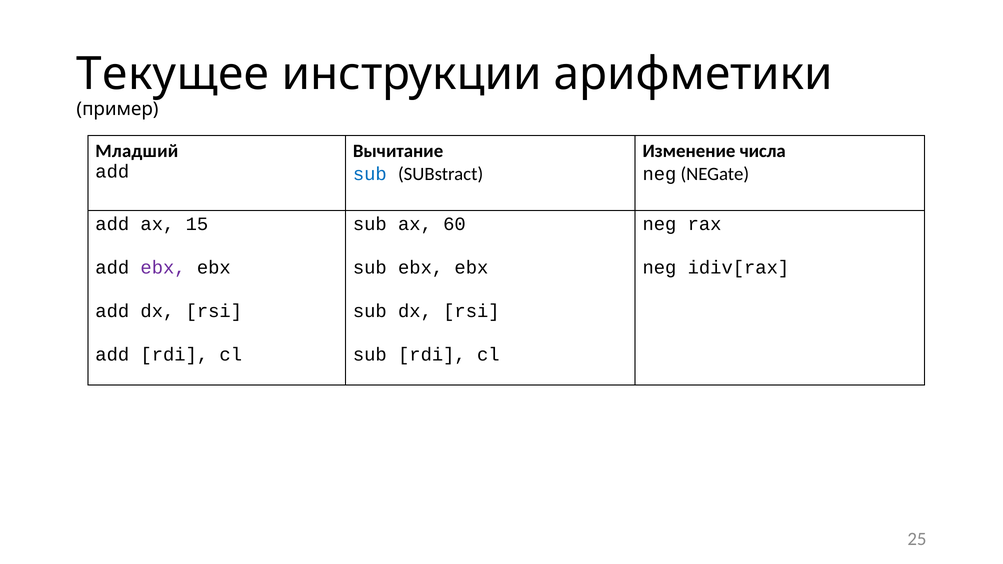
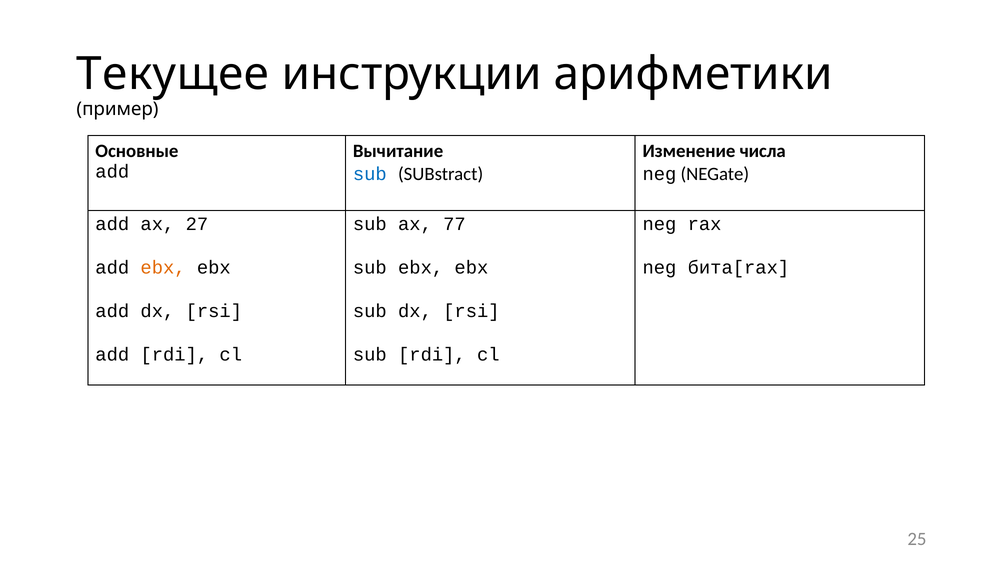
Младший: Младший -> Основные
15: 15 -> 27
60: 60 -> 77
ebx at (163, 268) colour: purple -> orange
idiv[rax: idiv[rax -> бита[rax
